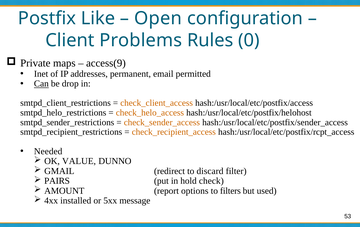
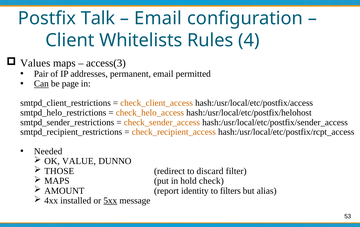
Like: Like -> Talk
Open at (158, 18): Open -> Email
Problems: Problems -> Whitelists
0: 0 -> 4
Private: Private -> Values
access(9: access(9 -> access(3
Inet: Inet -> Pair
drop: drop -> page
GMAIL: GMAIL -> THOSE
PAIRS at (57, 181): PAIRS -> MAPS
options: options -> identity
used: used -> alias
5xx underline: none -> present
